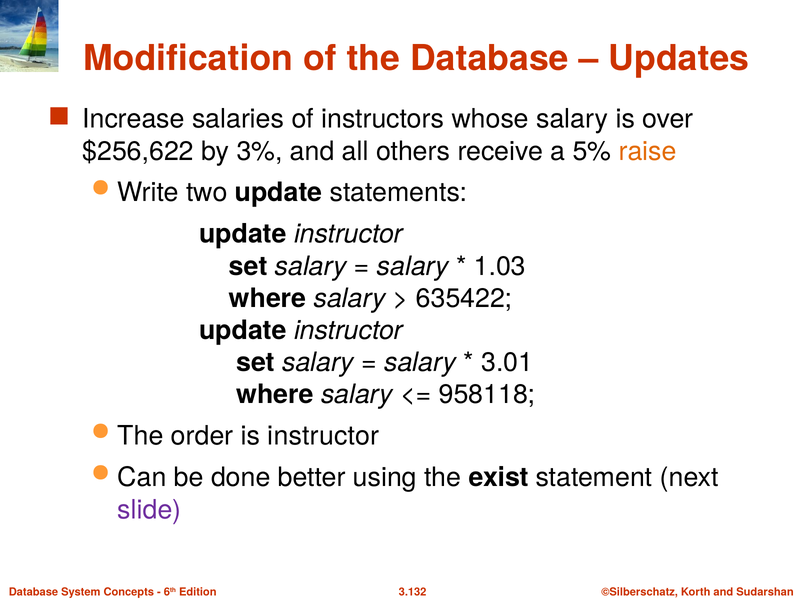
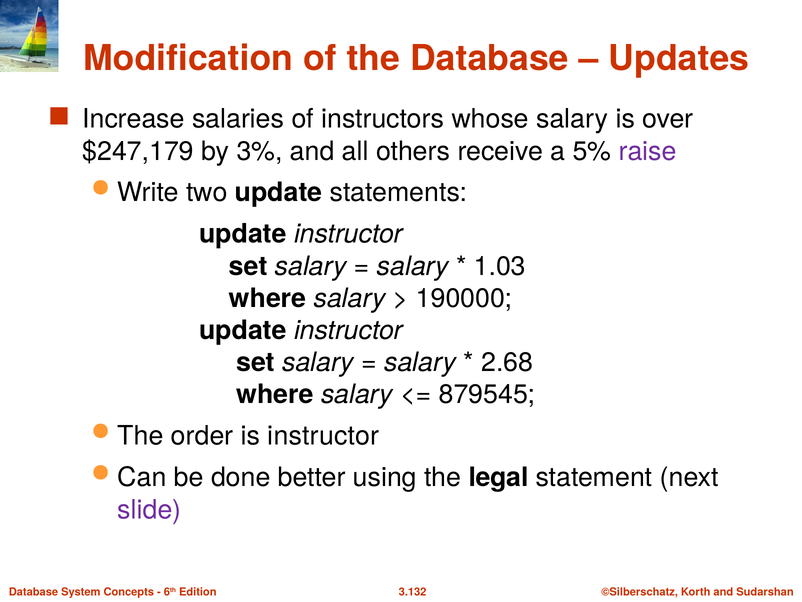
$256,622: $256,622 -> $247,179
raise colour: orange -> purple
635422: 635422 -> 190000
3.01: 3.01 -> 2.68
958118: 958118 -> 879545
exist: exist -> legal
